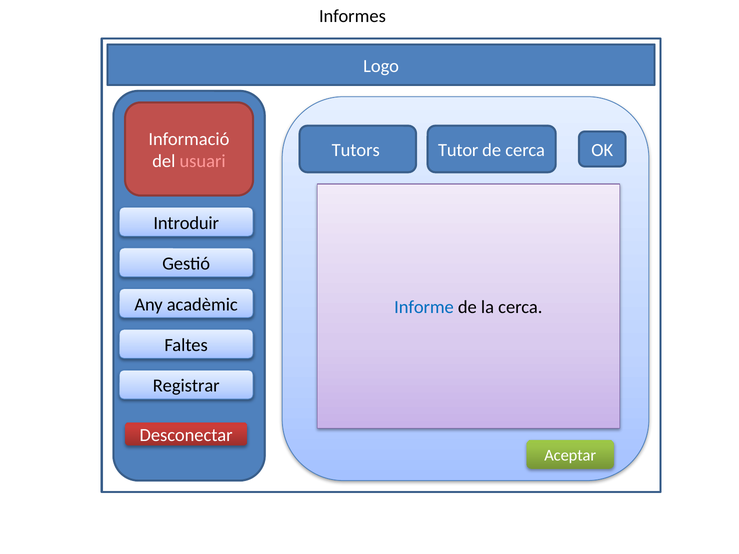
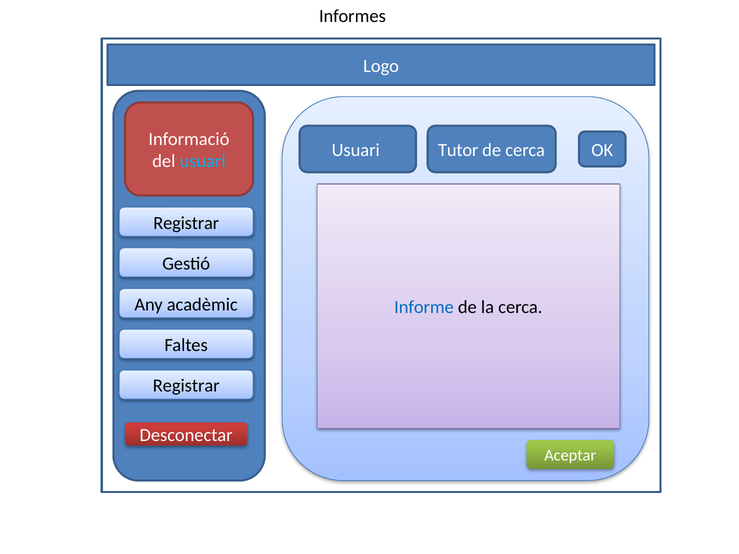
Tutors at (356, 150): Tutors -> Usuari
usuari at (203, 161) colour: pink -> light blue
Introduir at (186, 223): Introduir -> Registrar
